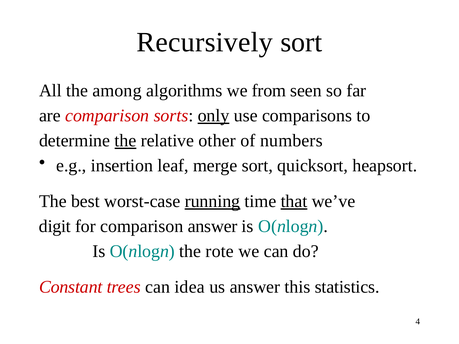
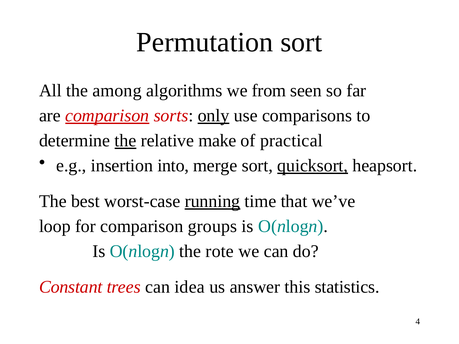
Recursively: Recursively -> Permutation
comparison at (107, 116) underline: none -> present
other: other -> make
numbers: numbers -> practical
leaf: leaf -> into
quicksort underline: none -> present
that underline: present -> none
digit: digit -> loop
comparison answer: answer -> groups
